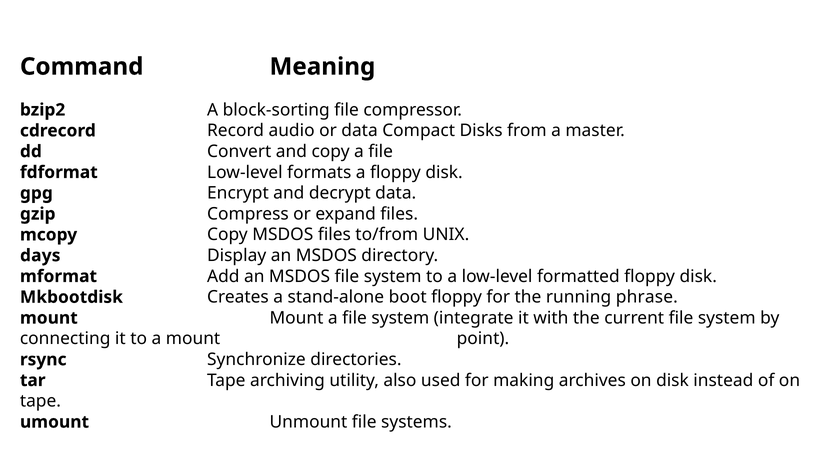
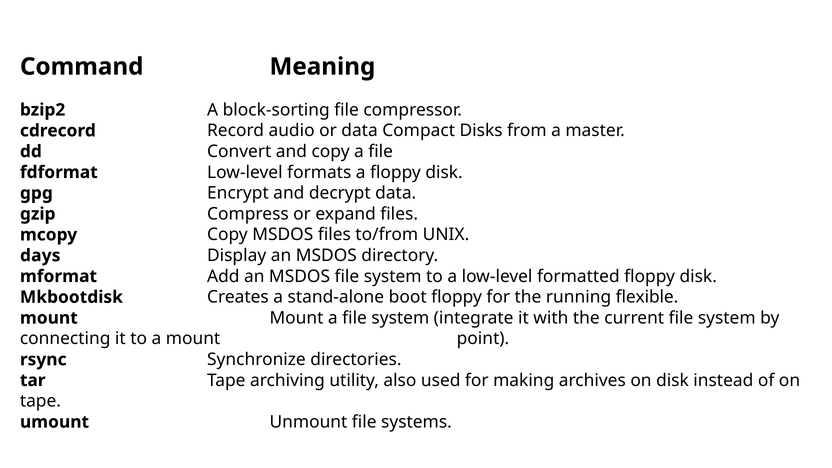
phrase: phrase -> flexible
